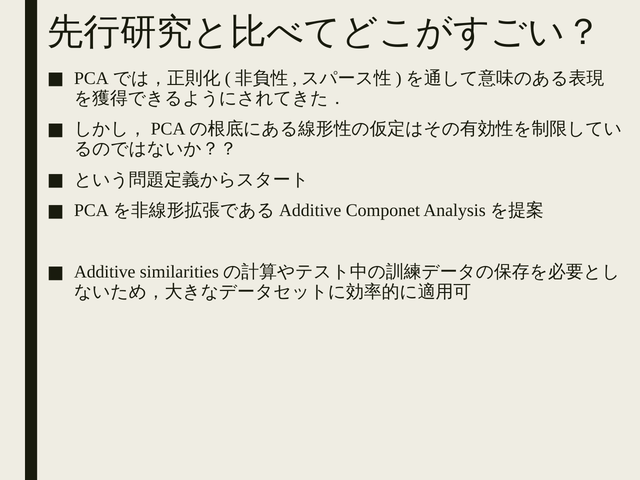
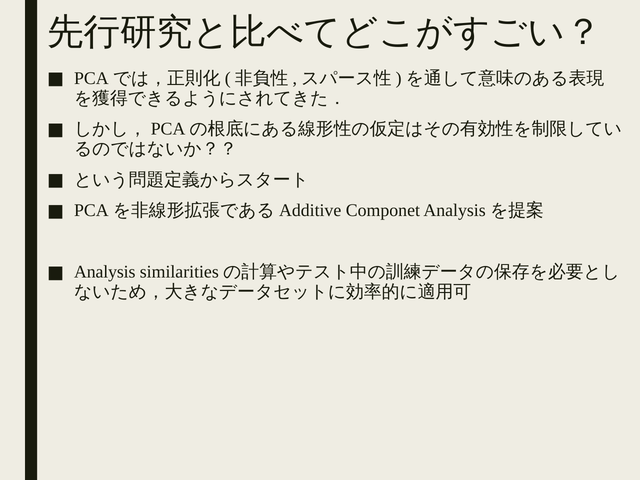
Additive: Additive -> Analysis
